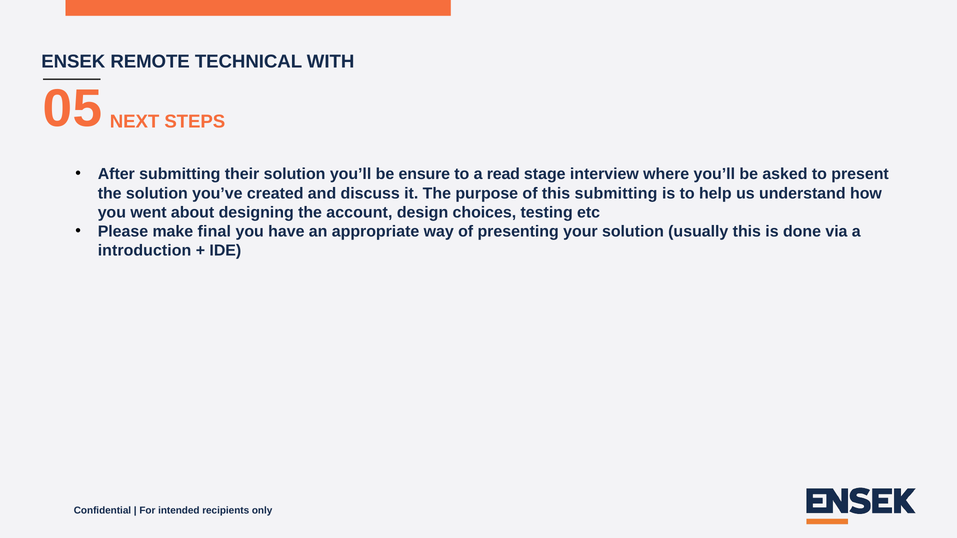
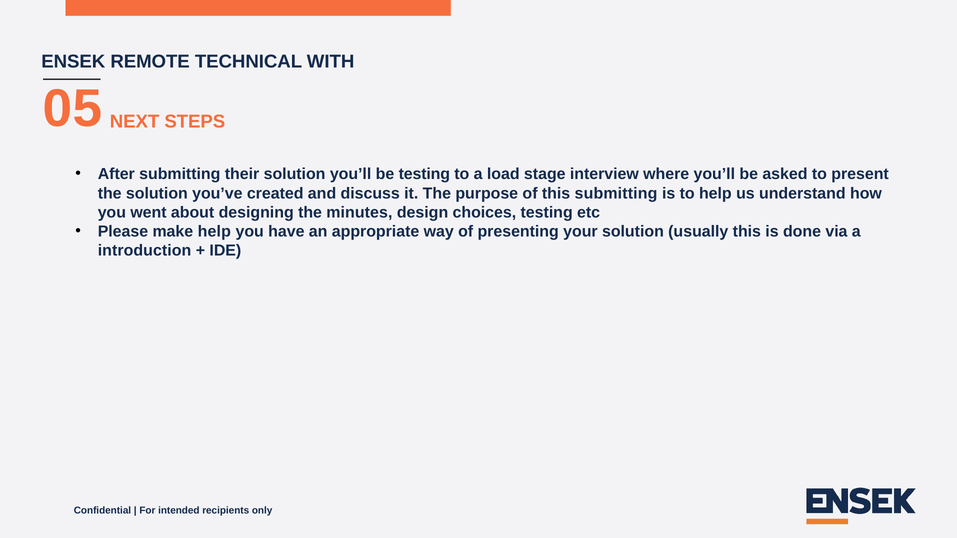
be ensure: ensure -> testing
read: read -> load
account: account -> minutes
make final: final -> help
